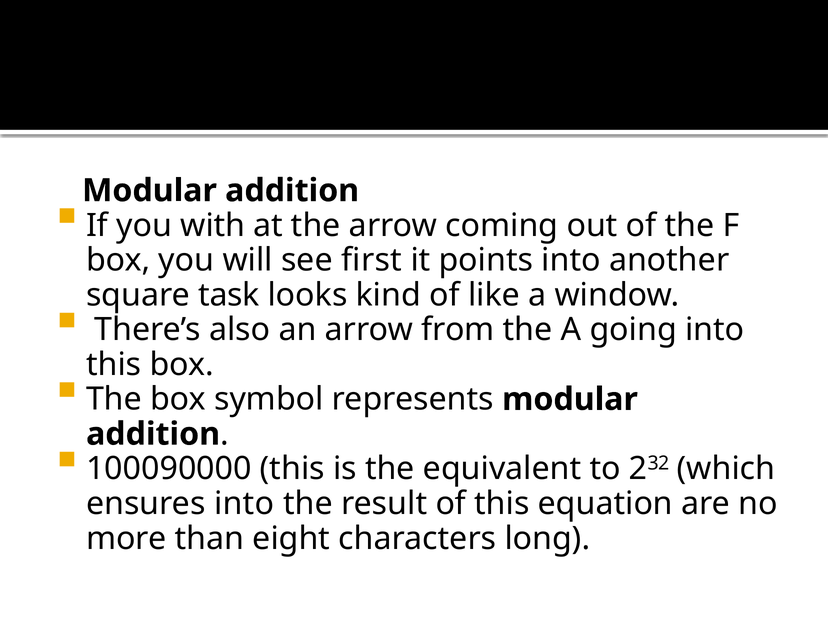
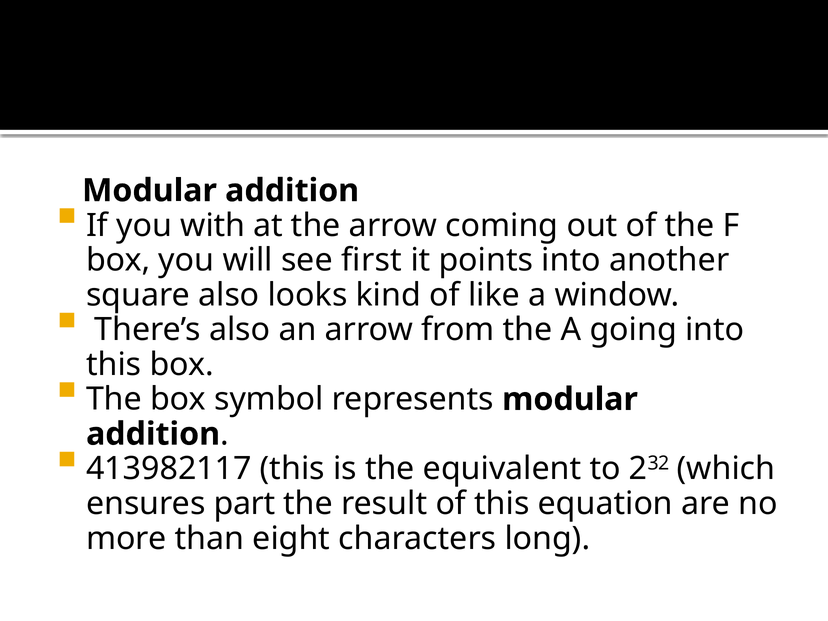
square task: task -> also
100090000: 100090000 -> 413982117
ensures into: into -> part
